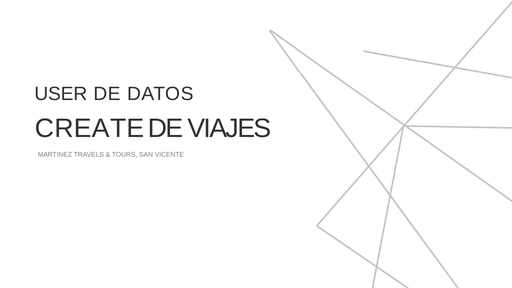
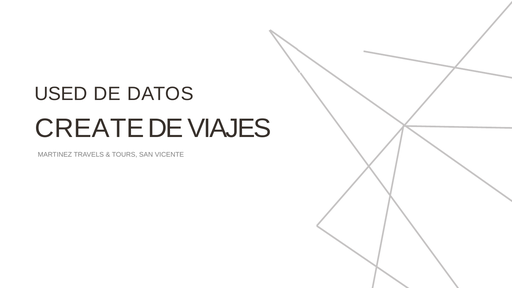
USER: USER -> USED
